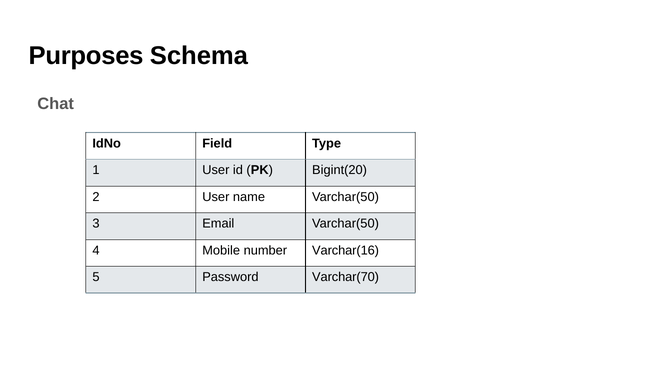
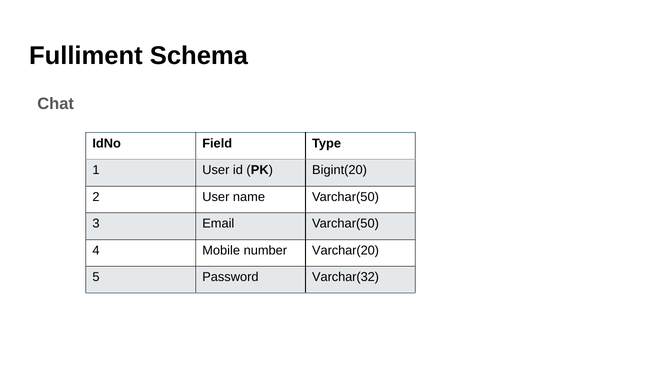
Purposes: Purposes -> Fulliment
Varchar(16: Varchar(16 -> Varchar(20
Varchar(70: Varchar(70 -> Varchar(32
